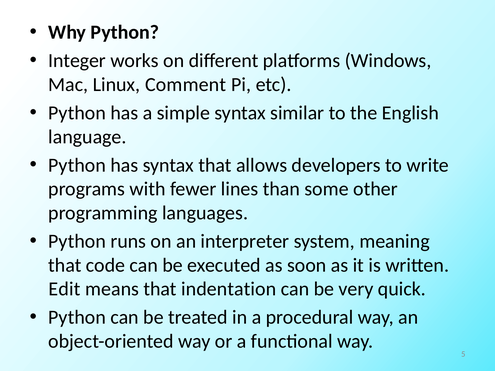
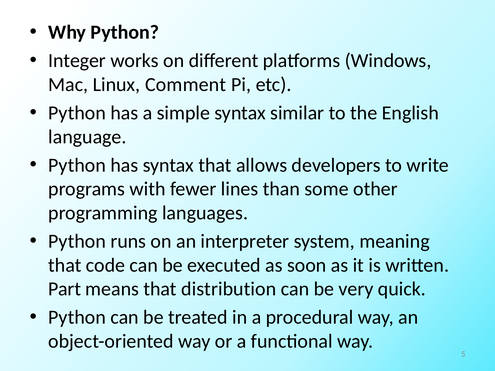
Edit: Edit -> Part
indentation: indentation -> distribution
